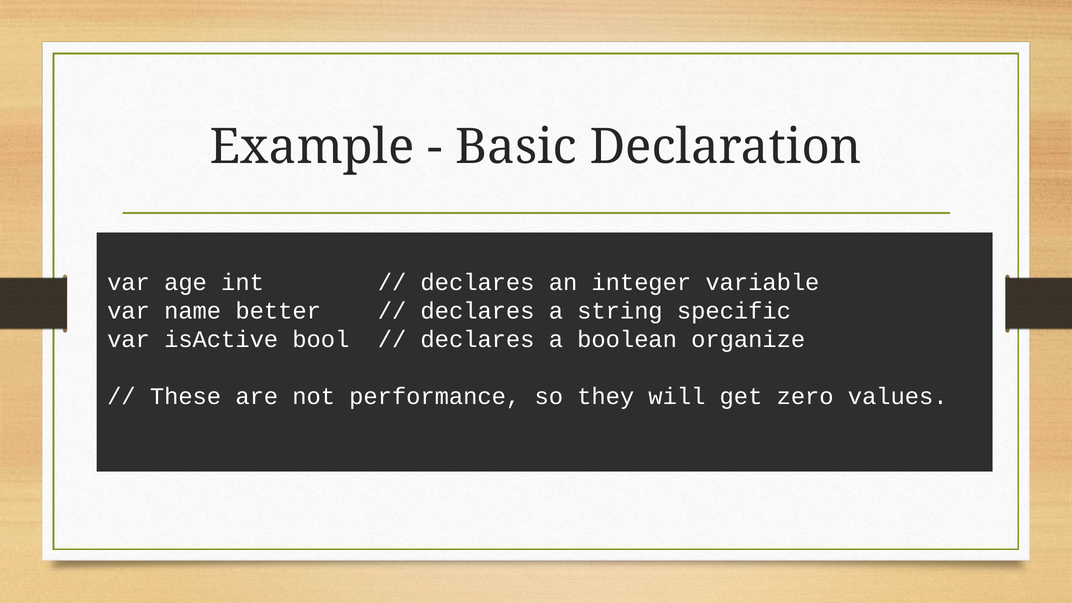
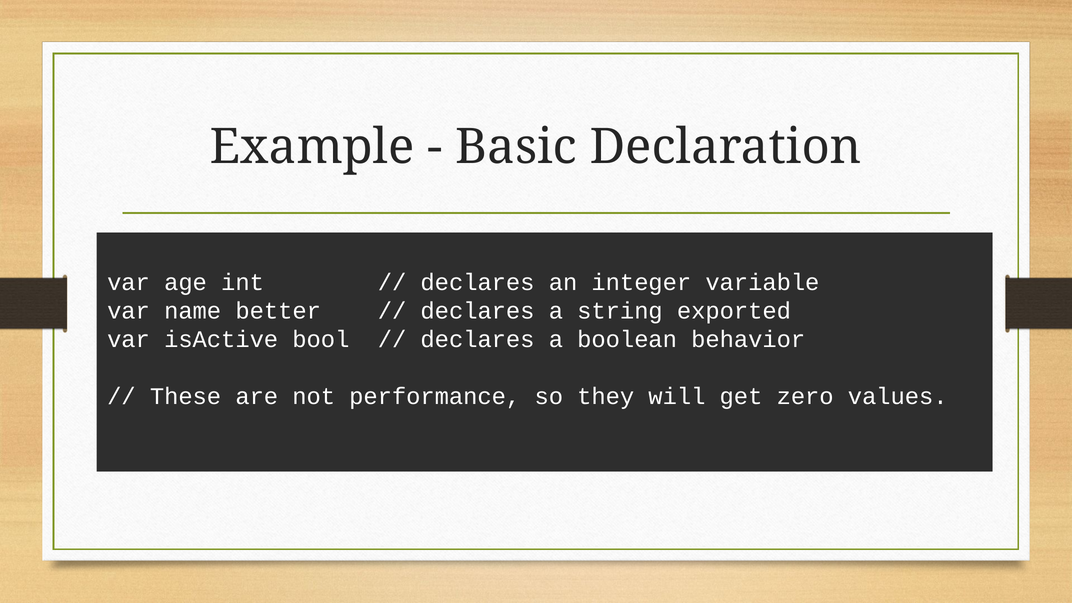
specific: specific -> exported
organize: organize -> behavior
